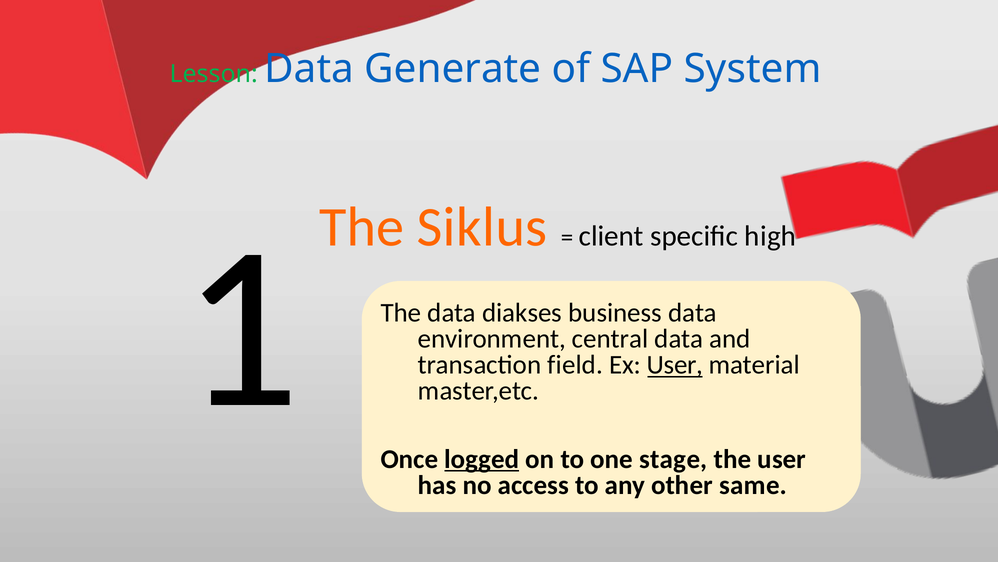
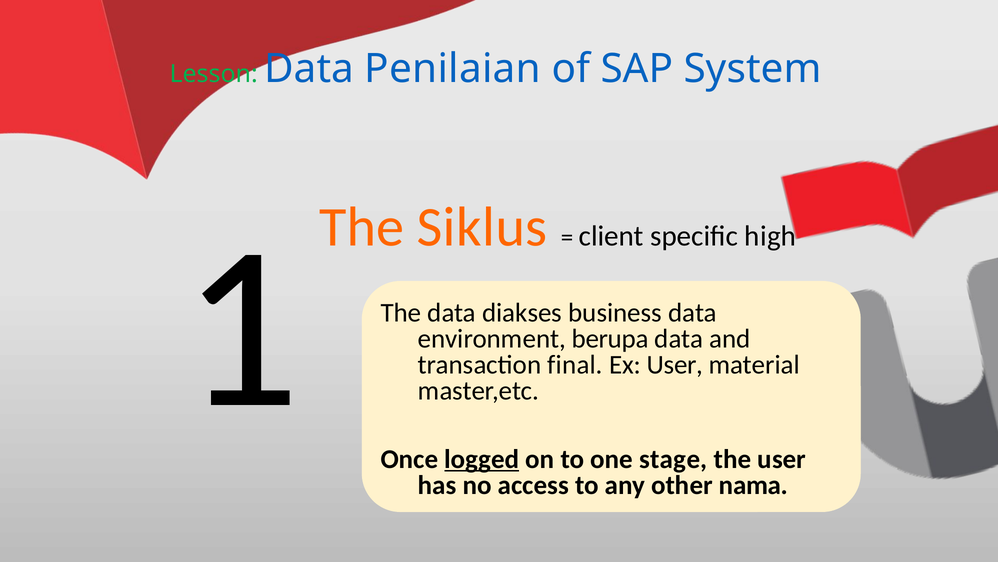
Generate: Generate -> Penilaian
central: central -> berupa
field: field -> final
User at (675, 365) underline: present -> none
same: same -> nama
